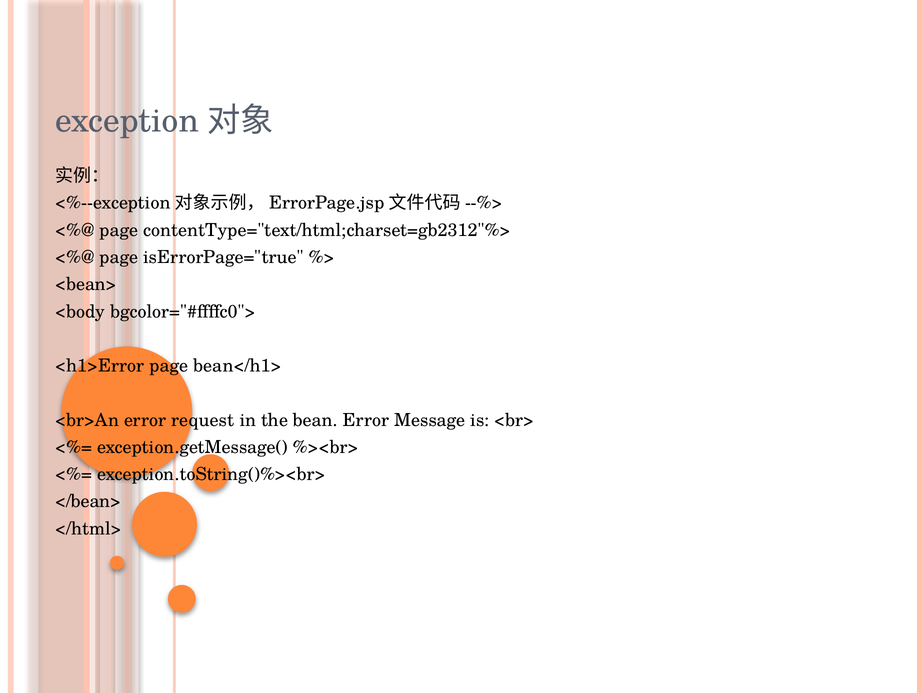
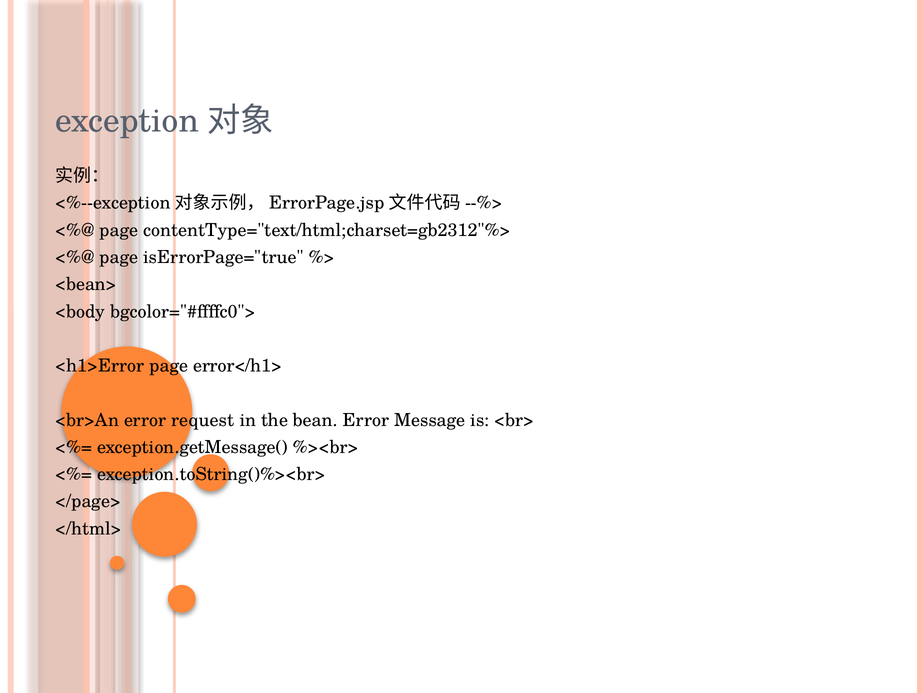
bean</h1>: bean</h1> -> error</h1>
</bean>: </bean> -> </page>
